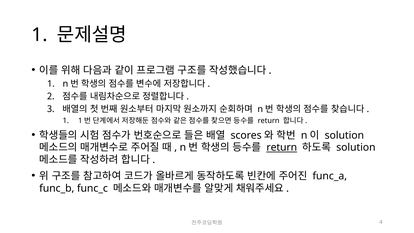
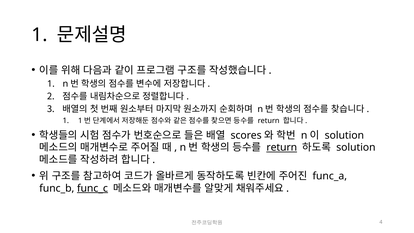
func_c underline: none -> present
